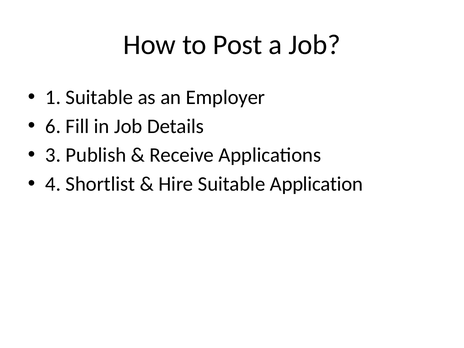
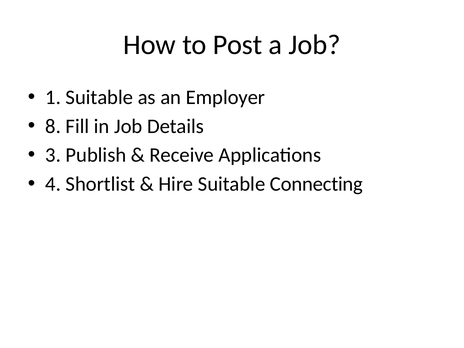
6: 6 -> 8
Application: Application -> Connecting
